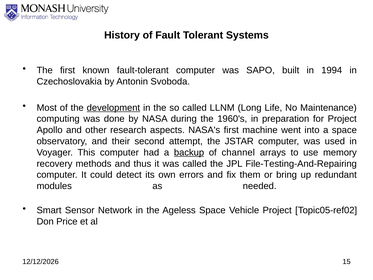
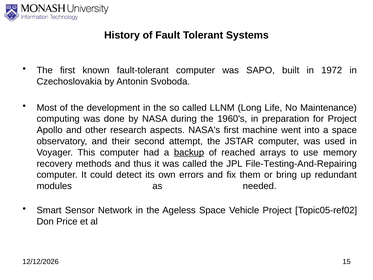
1994: 1994 -> 1972
development underline: present -> none
channel: channel -> reached
